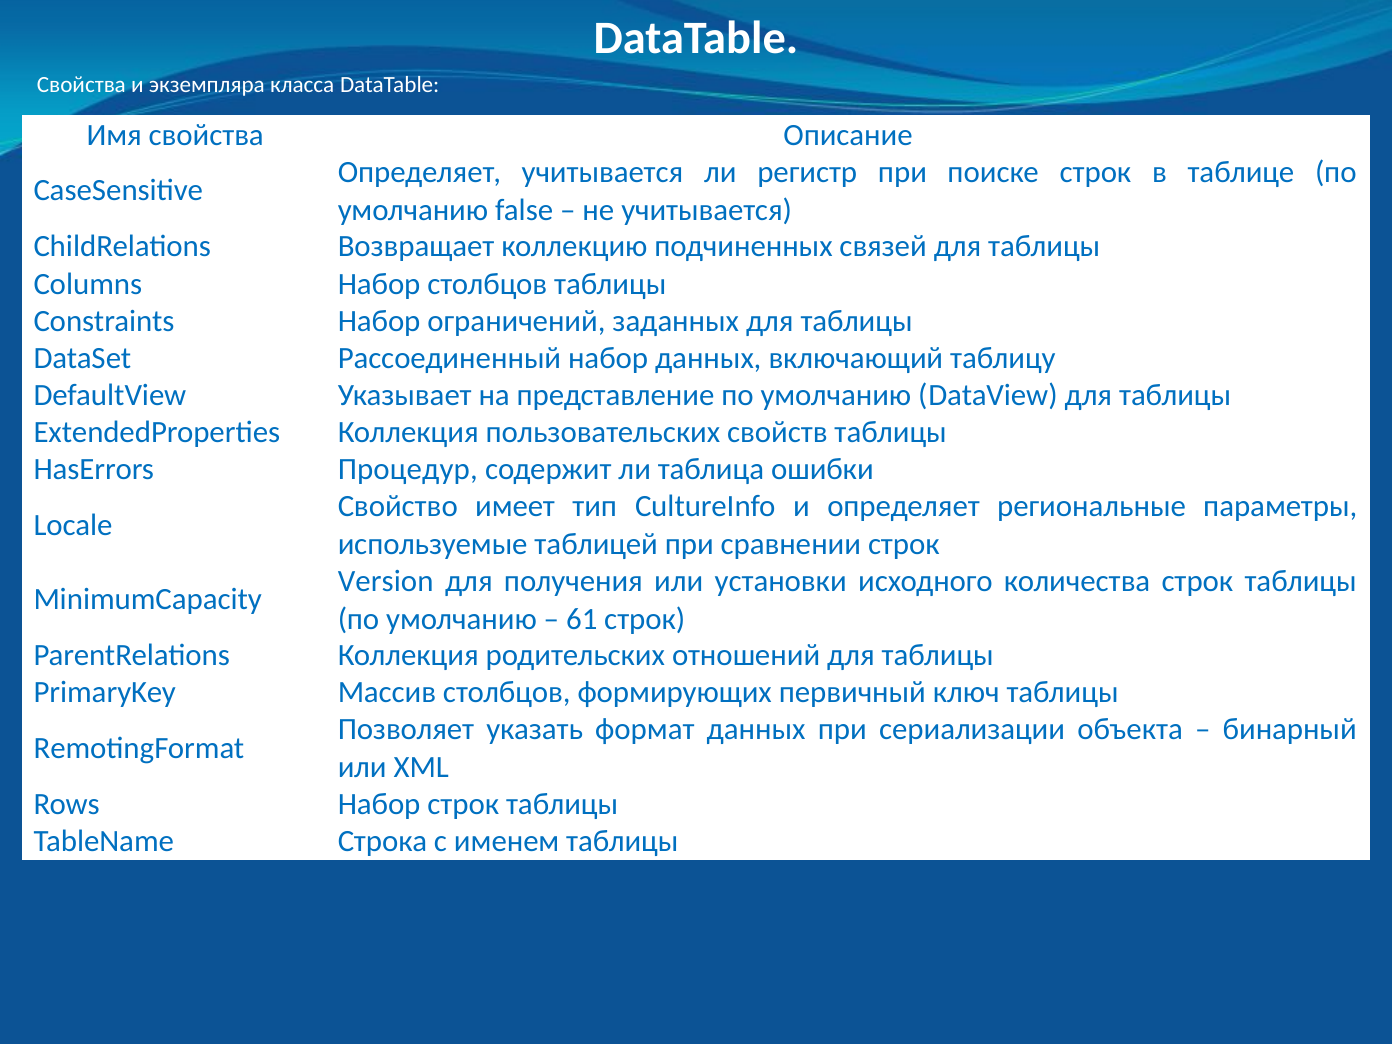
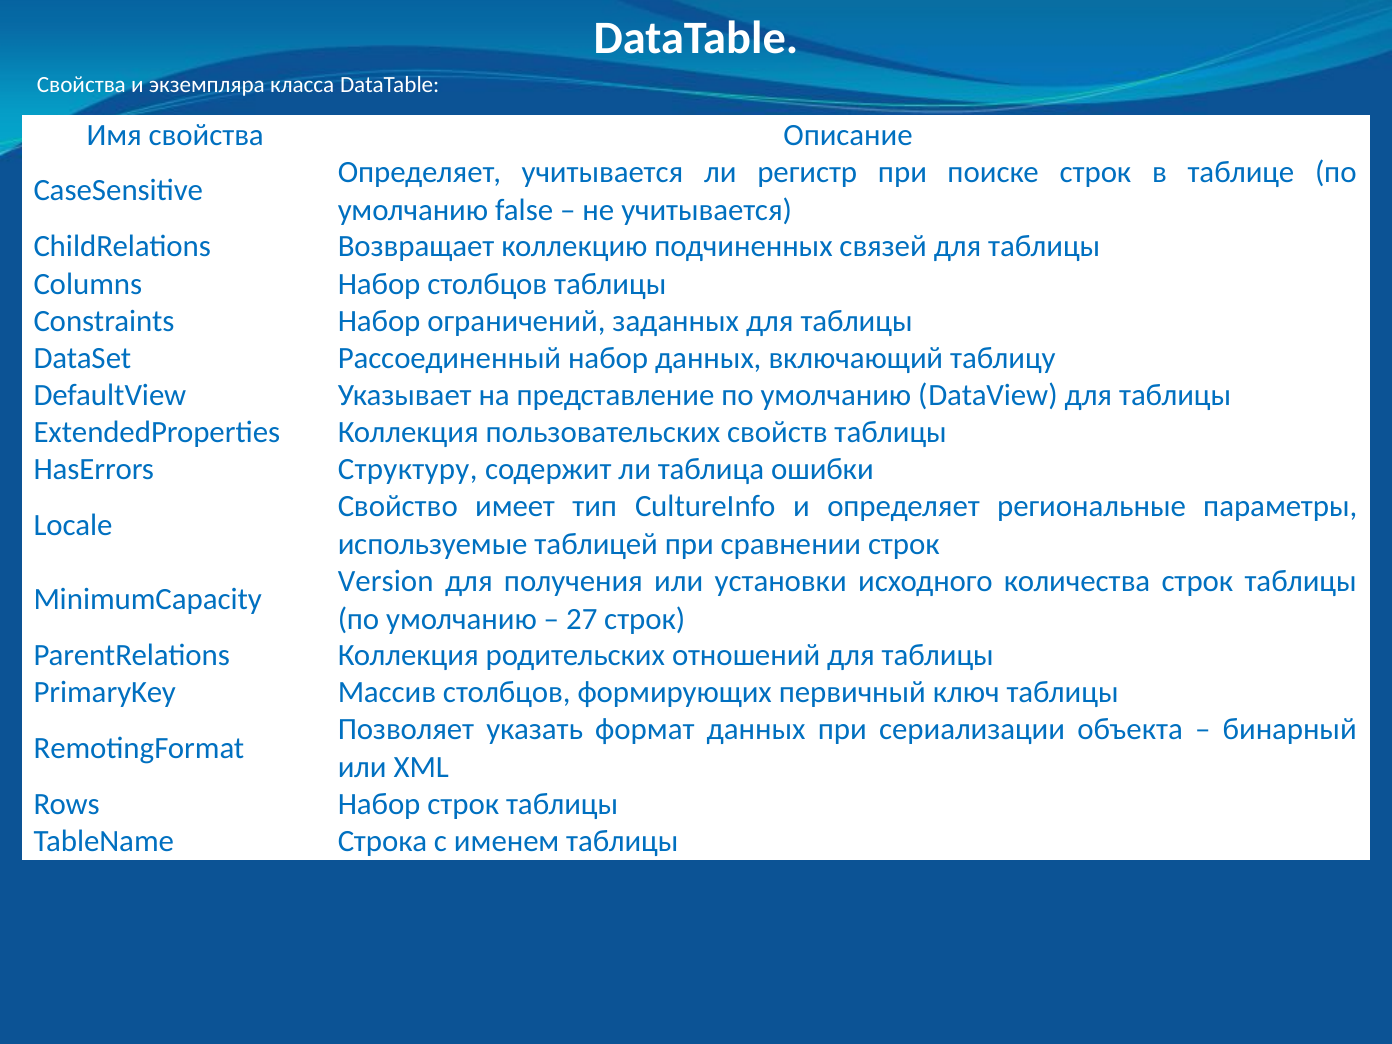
Процедур: Процедур -> Структуру
61: 61 -> 27
